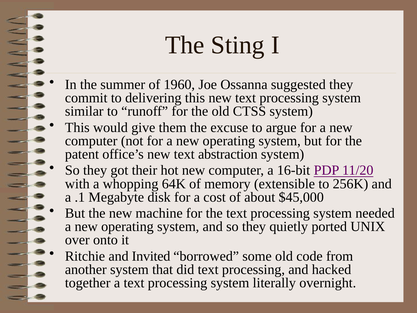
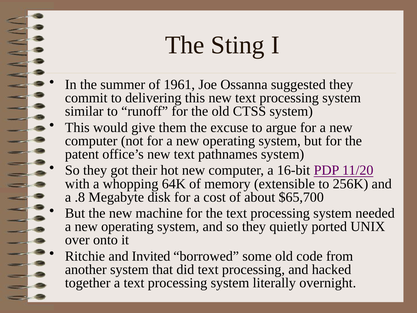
1960: 1960 -> 1961
abstraction: abstraction -> pathnames
.1: .1 -> .8
$45,000: $45,000 -> $65,700
